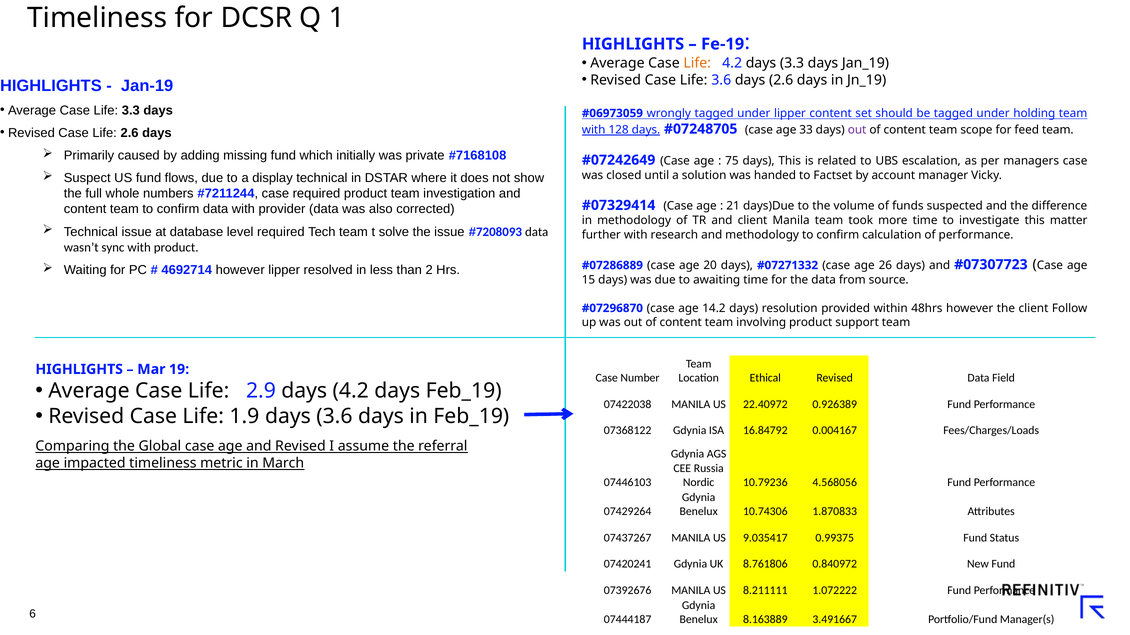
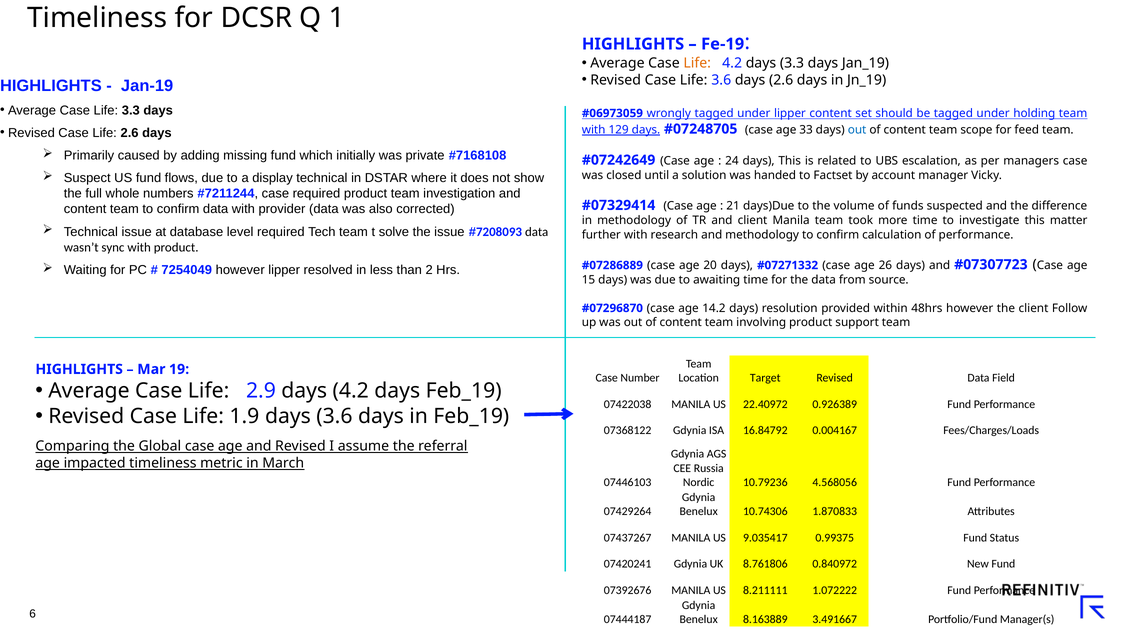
128: 128 -> 129
out at (857, 130) colour: purple -> blue
75: 75 -> 24
4692714: 4692714 -> 7254049
Ethical: Ethical -> Target
